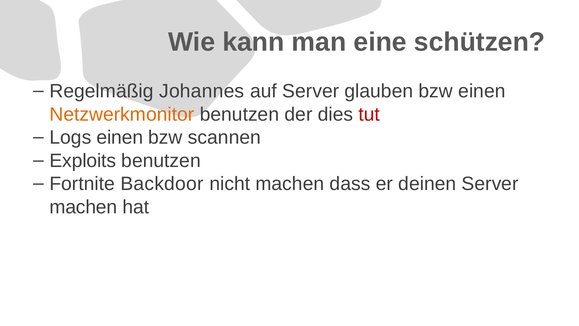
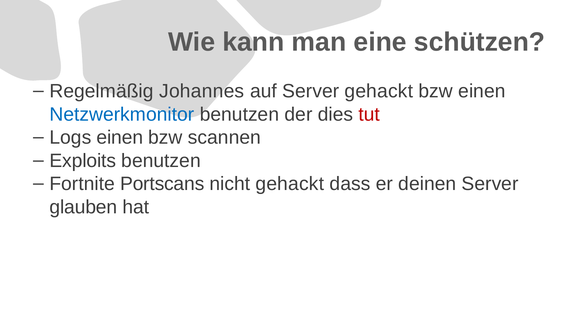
Server glauben: glauben -> gehackt
Netzwerkmonitor colour: orange -> blue
Backdoor: Backdoor -> Portscans
nicht machen: machen -> gehackt
machen at (83, 207): machen -> glauben
